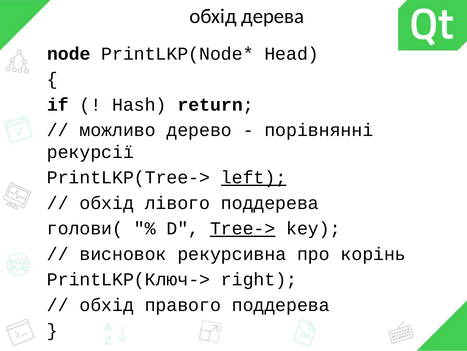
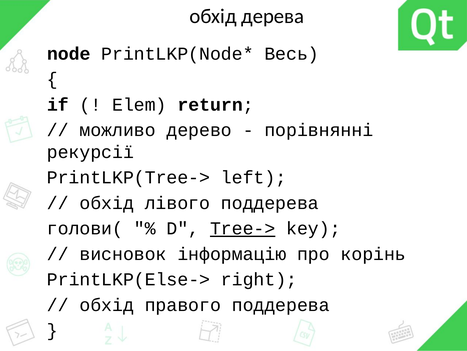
Head: Head -> Весь
Hash: Hash -> Elem
left underline: present -> none
рекурсивна: рекурсивна -> інформацію
PrintLKP(Ключ->: PrintLKP(Ключ-> -> PrintLKP(Else->
